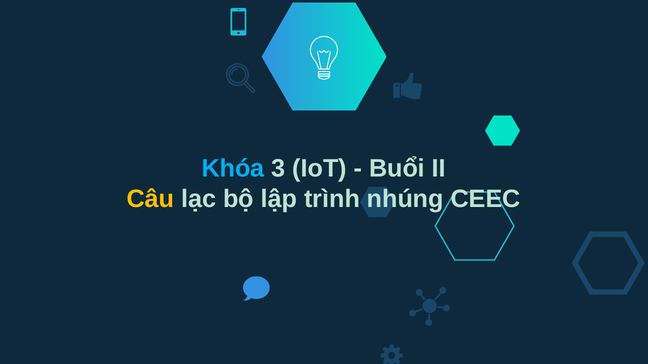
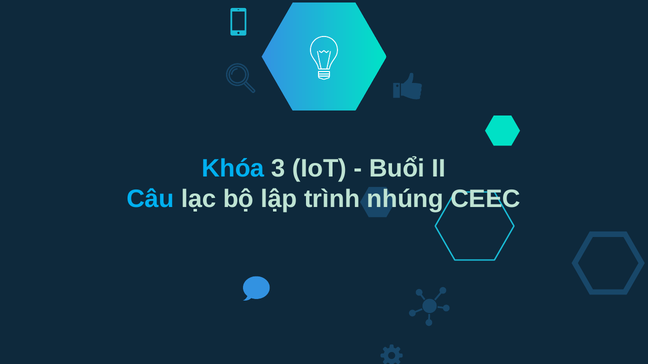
Câu colour: yellow -> light blue
